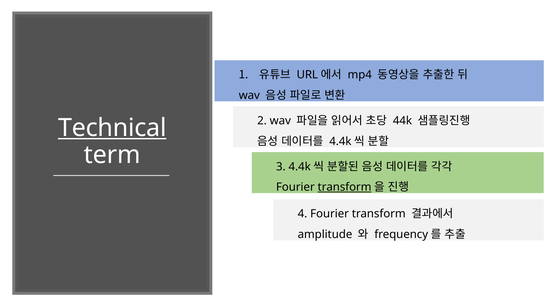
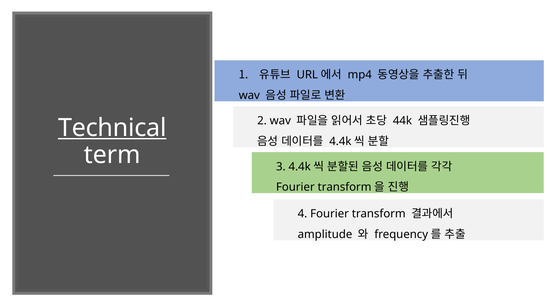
transform at (345, 187) underline: present -> none
